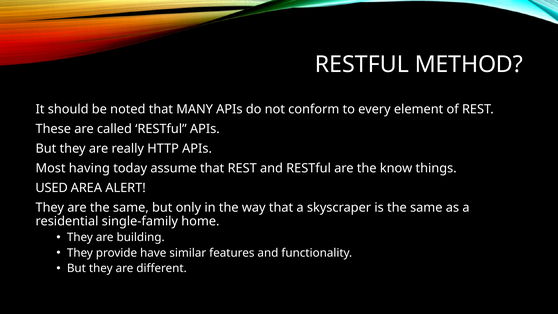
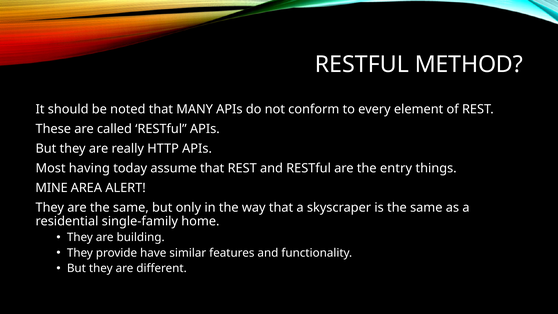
know: know -> entry
USED: USED -> MINE
